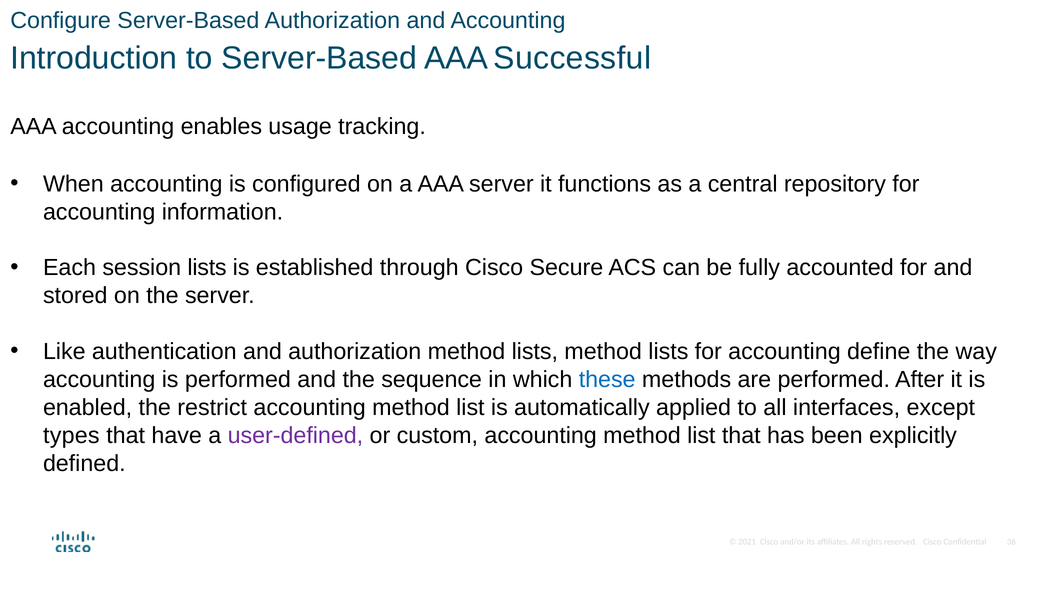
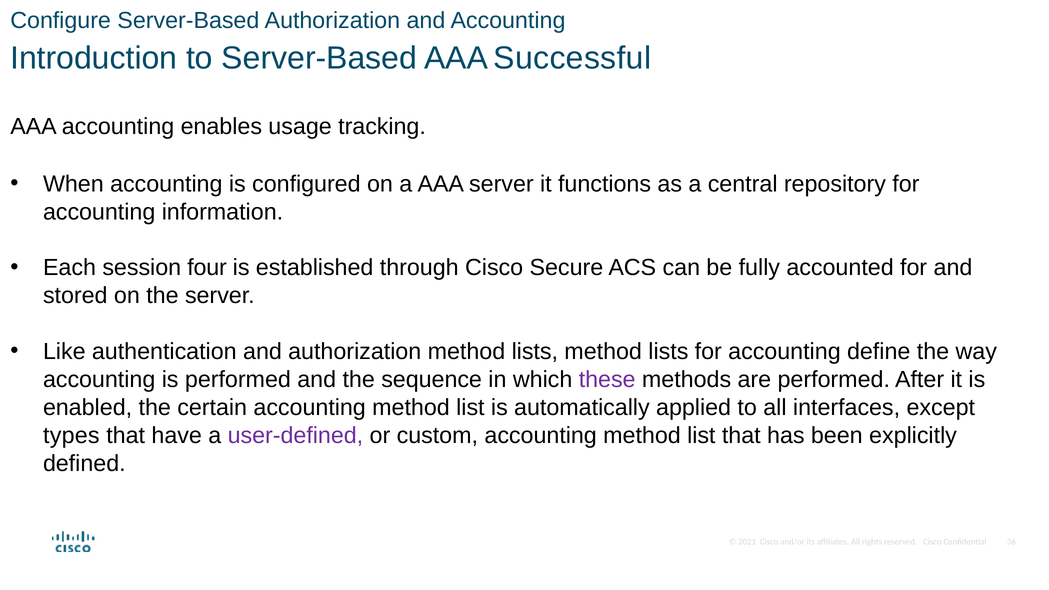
session lists: lists -> four
these colour: blue -> purple
restrict: restrict -> certain
